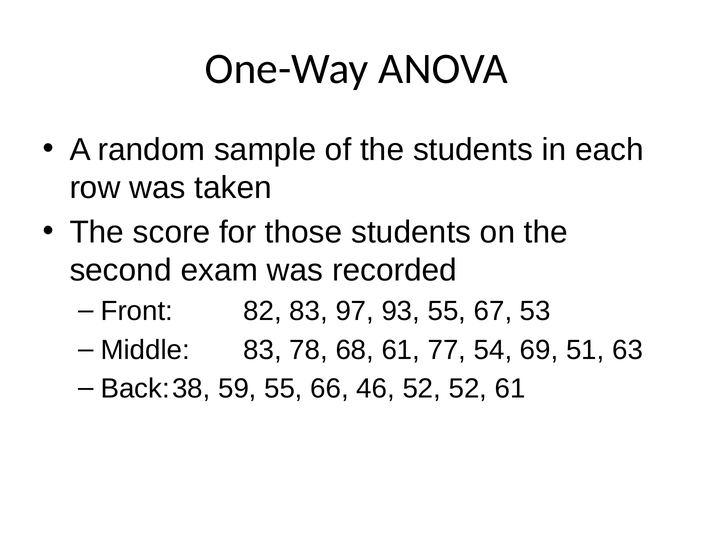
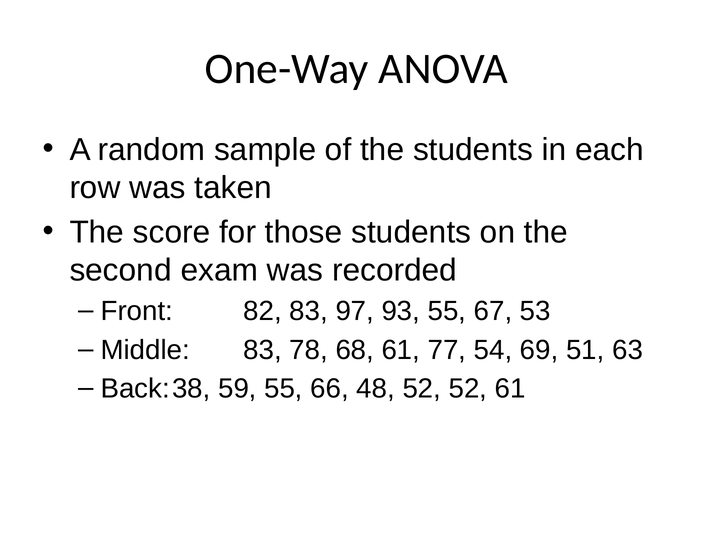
46: 46 -> 48
